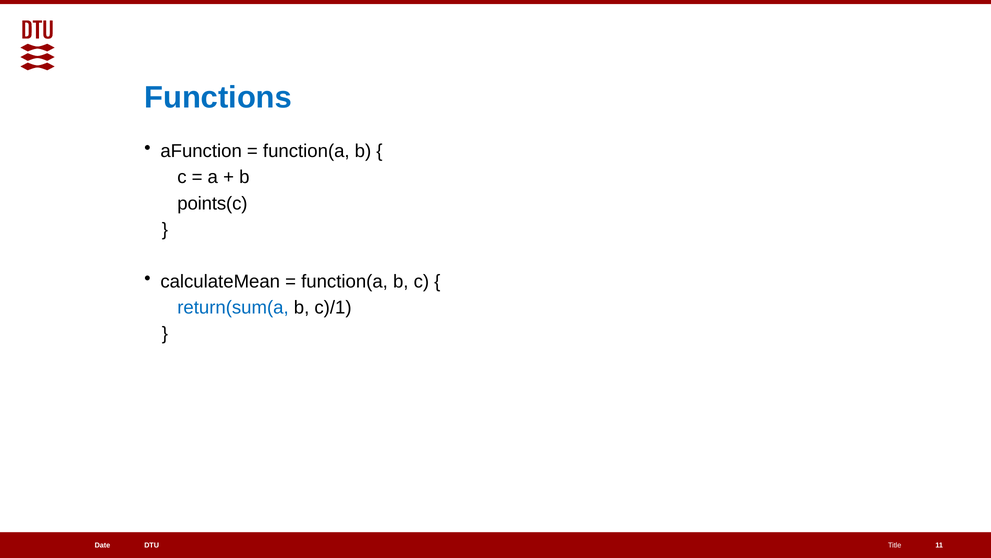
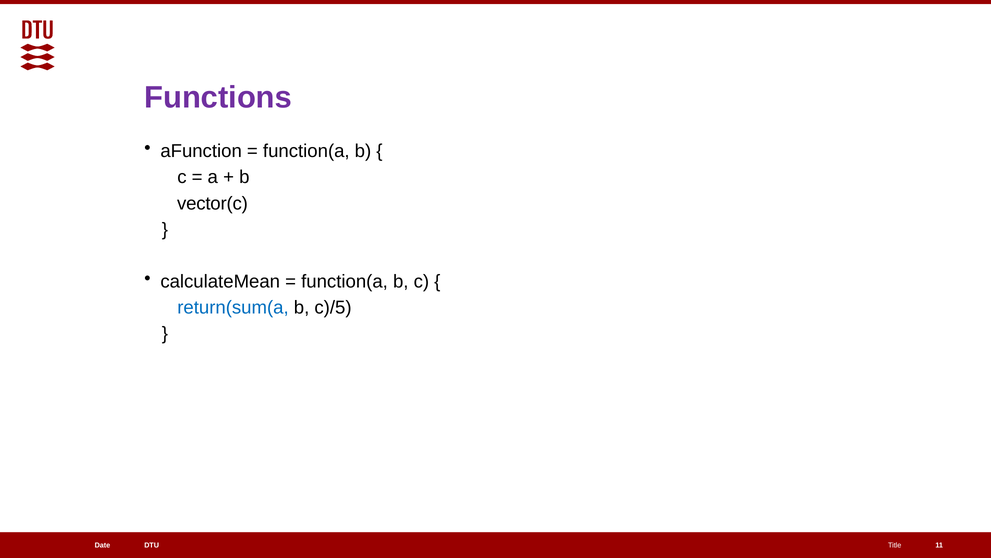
Functions colour: blue -> purple
points(c: points(c -> vector(c
c)/1: c)/1 -> c)/5
